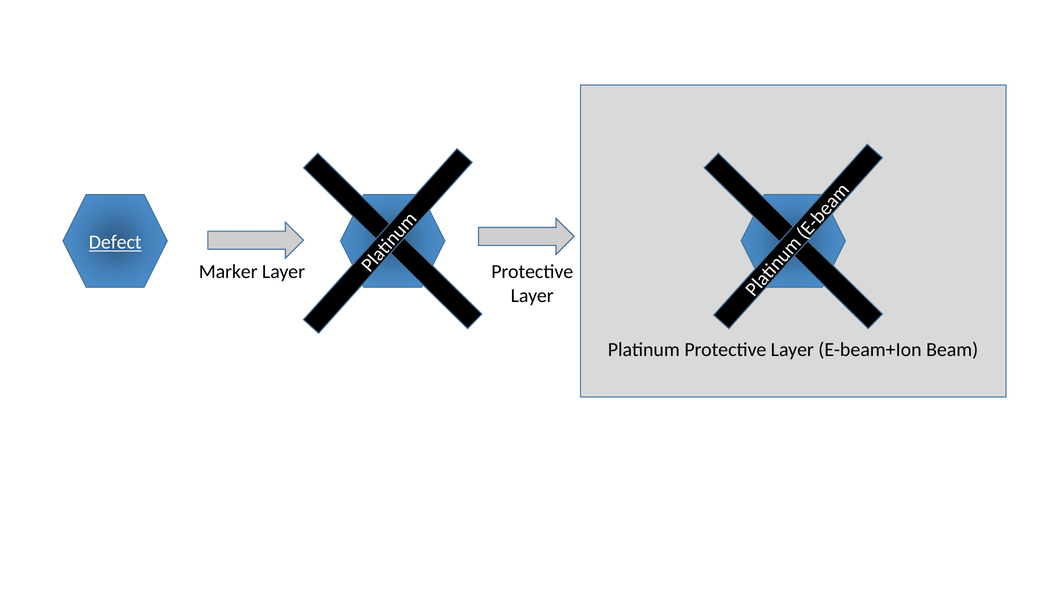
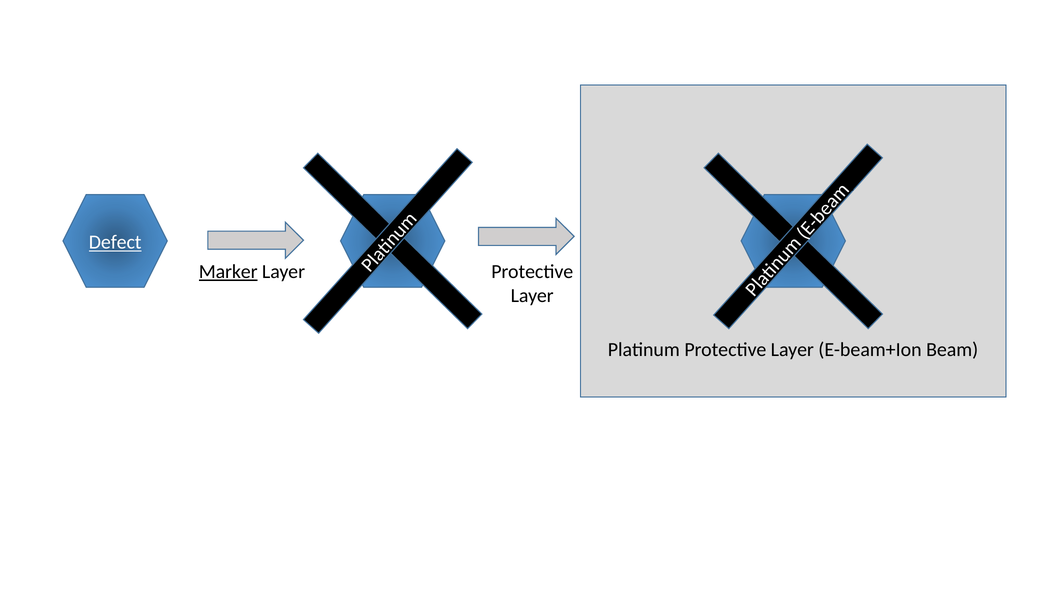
Marker underline: none -> present
